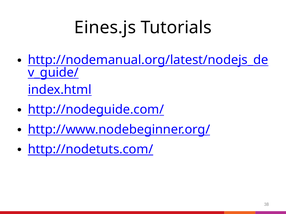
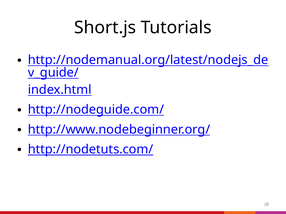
Eines.js: Eines.js -> Short.js
